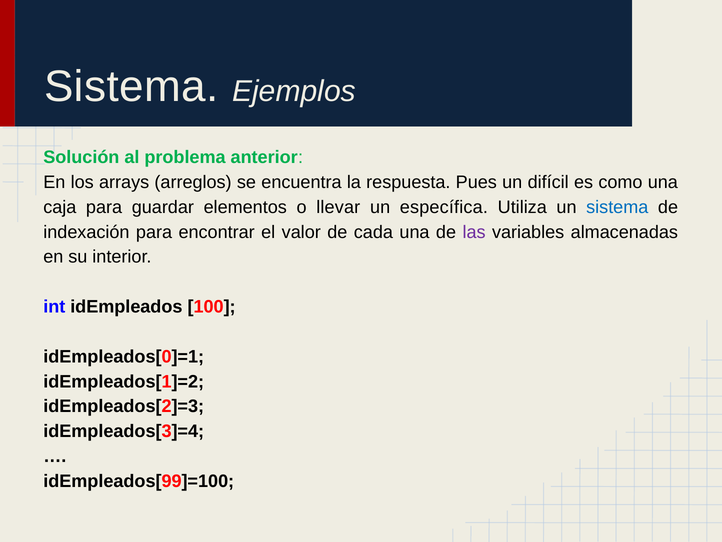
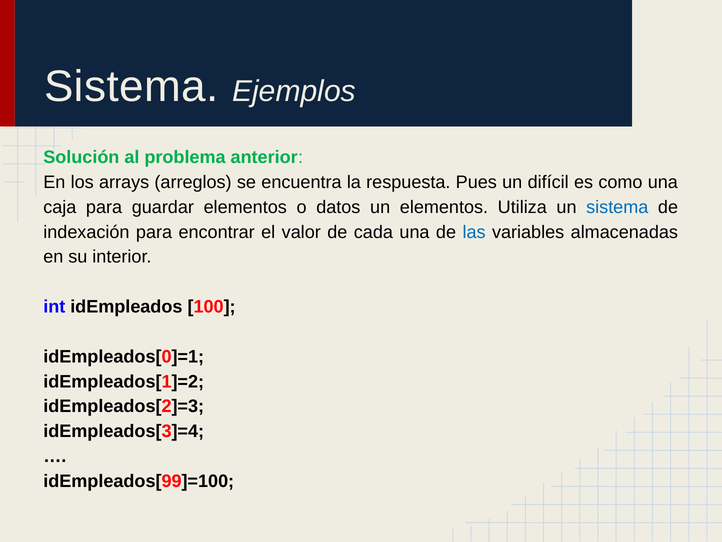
llevar: llevar -> datos
un específica: específica -> elementos
las colour: purple -> blue
